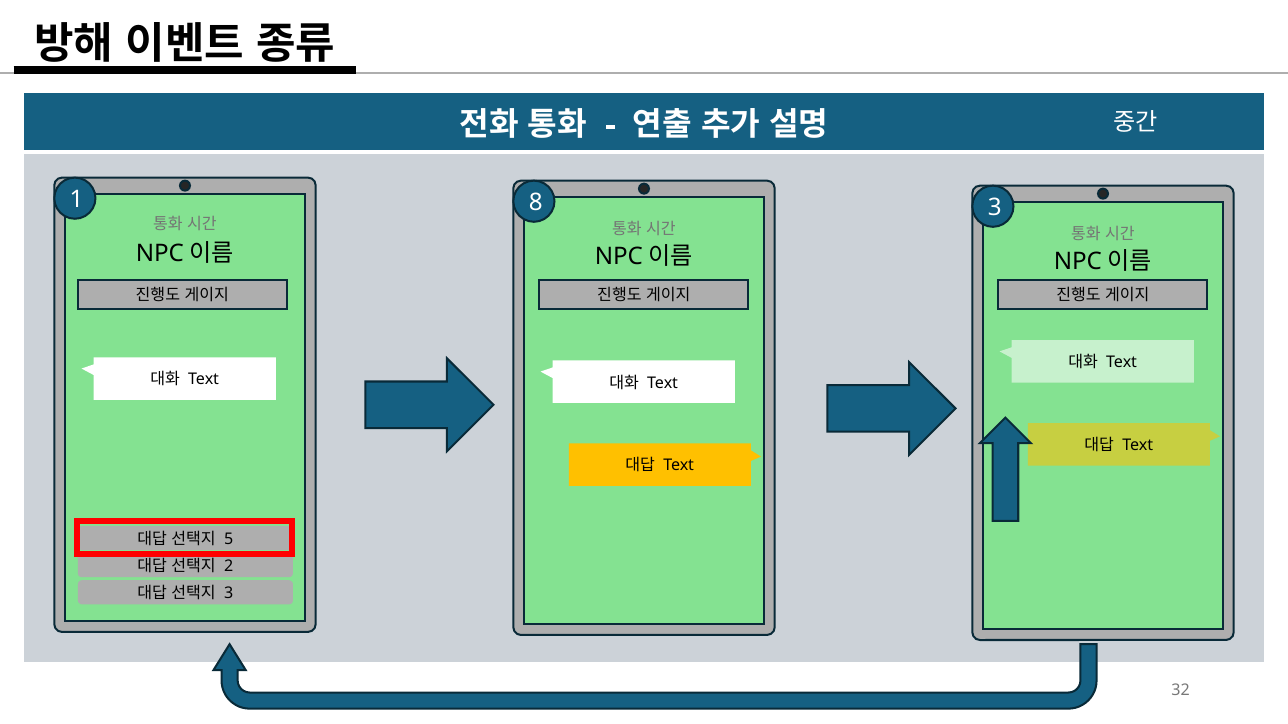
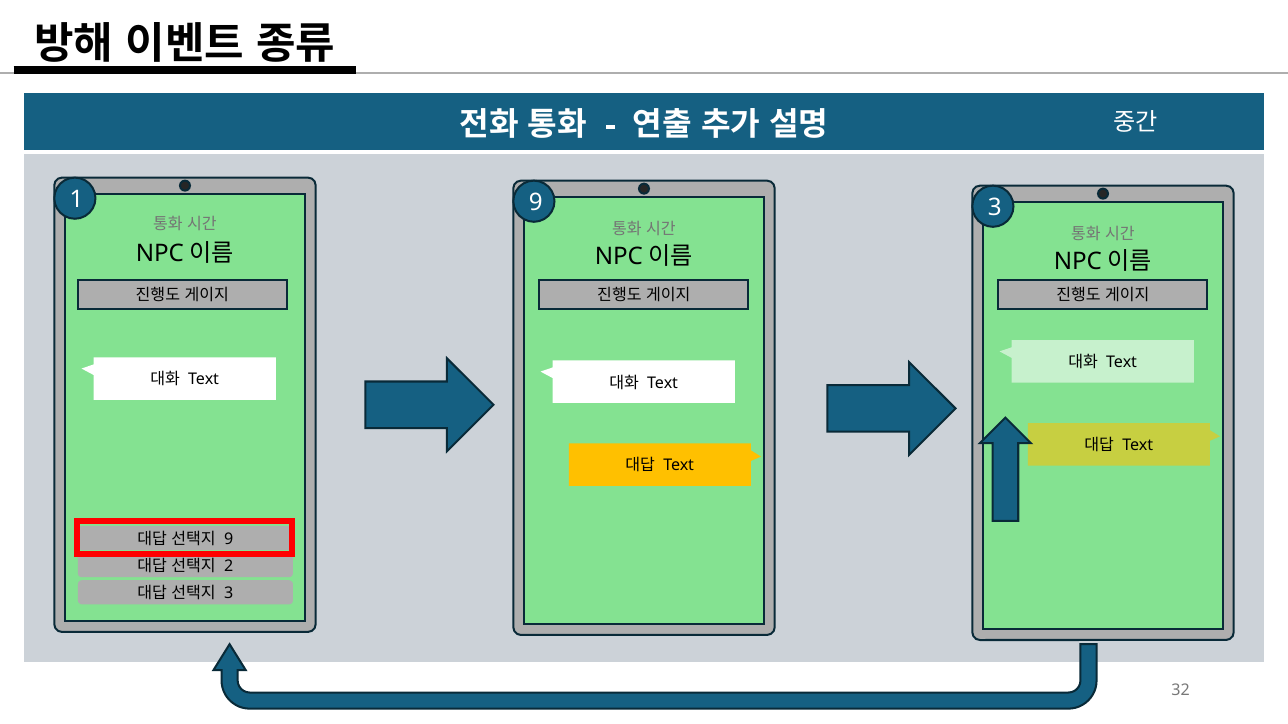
1 8: 8 -> 9
5 at (229, 539): 5 -> 9
